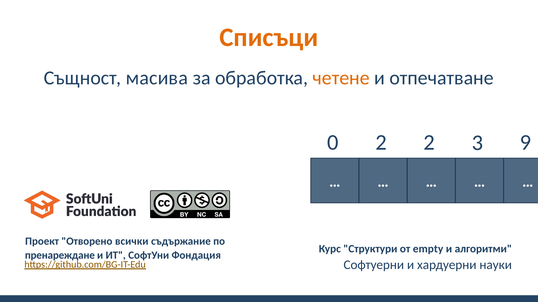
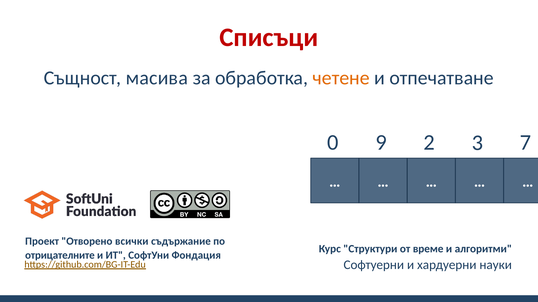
Списъци colour: orange -> red
0 2: 2 -> 9
9: 9 -> 7
empty: empty -> време
пренареждане: пренареждане -> отрицателните
